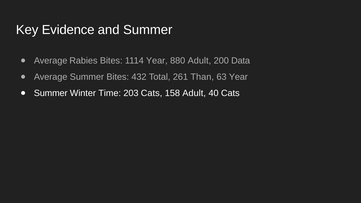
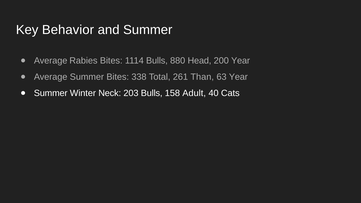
Evidence: Evidence -> Behavior
1114 Year: Year -> Bulls
880 Adult: Adult -> Head
200 Data: Data -> Year
432: 432 -> 338
Time: Time -> Neck
203 Cats: Cats -> Bulls
